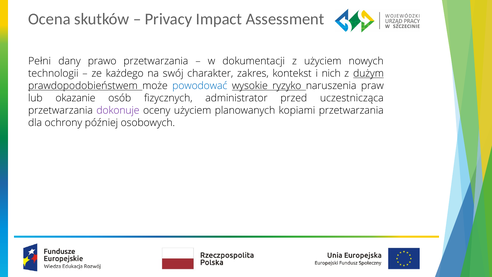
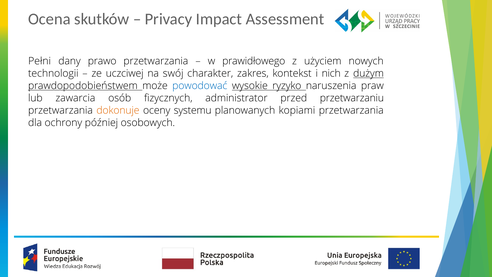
dokumentacji: dokumentacji -> prawidłowego
każdego: każdego -> uczciwej
okazanie: okazanie -> zawarcia
uczestnicząca: uczestnicząca -> przetwarzaniu
dokonuje colour: purple -> orange
oceny użyciem: użyciem -> systemu
